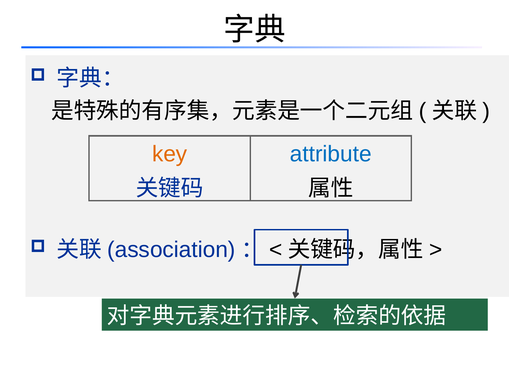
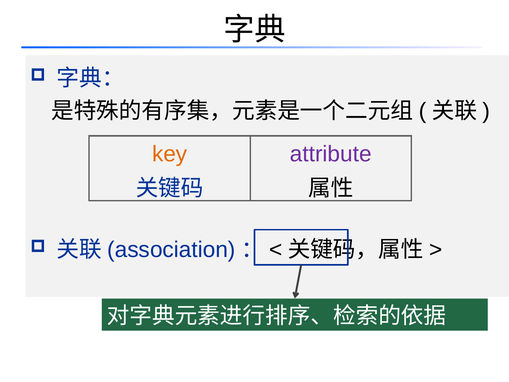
attribute colour: blue -> purple
